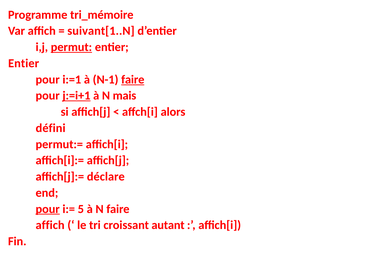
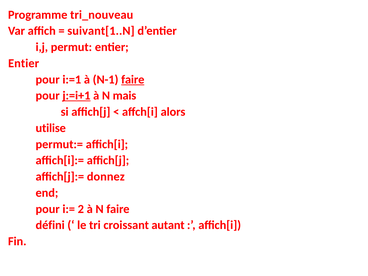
tri_mémoire: tri_mémoire -> tri_nouveau
permut underline: present -> none
défini: défini -> utilise
déclare: déclare -> donnez
pour at (48, 209) underline: present -> none
5: 5 -> 2
affich at (50, 225): affich -> défini
